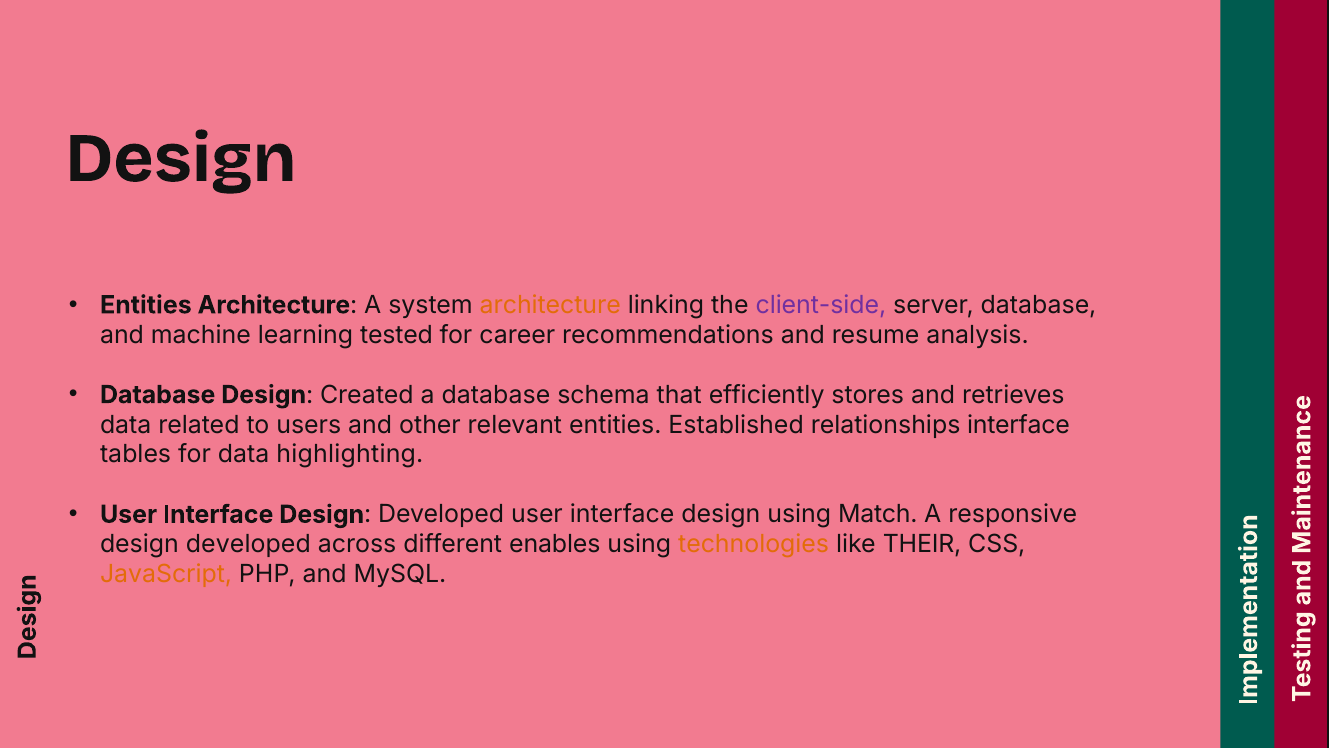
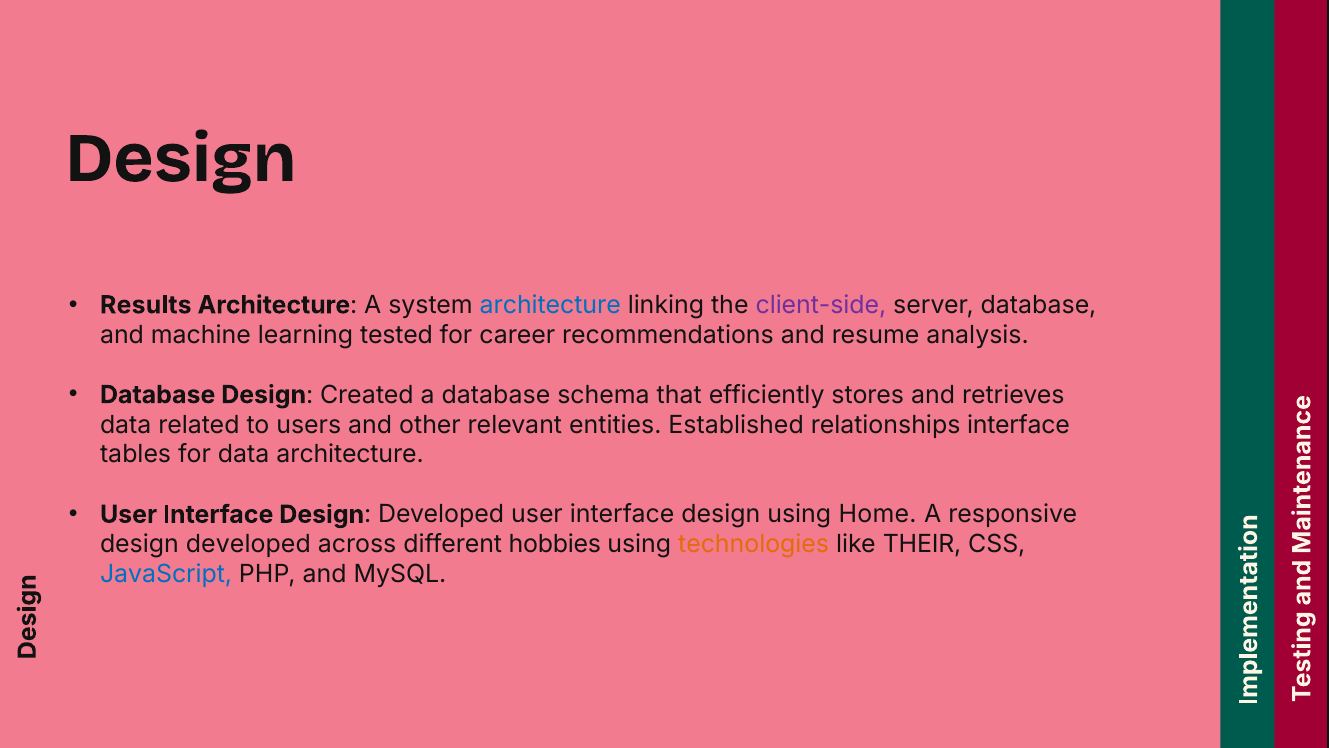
Entities at (146, 305): Entities -> Results
architecture at (550, 305) colour: orange -> blue
data highlighting: highlighting -> architecture
Match: Match -> Home
enables: enables -> hobbies
JavaScript colour: orange -> blue
